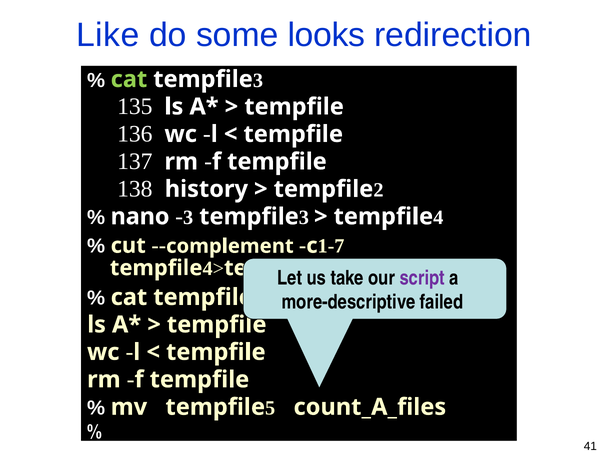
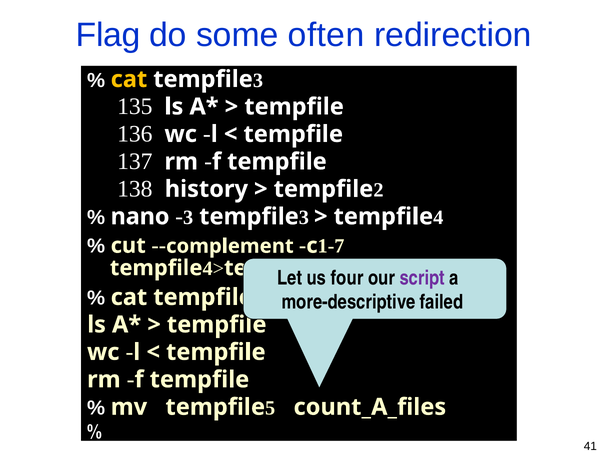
Like: Like -> Flag
looks: looks -> often
cat at (129, 79) colour: light green -> yellow
take: take -> four
